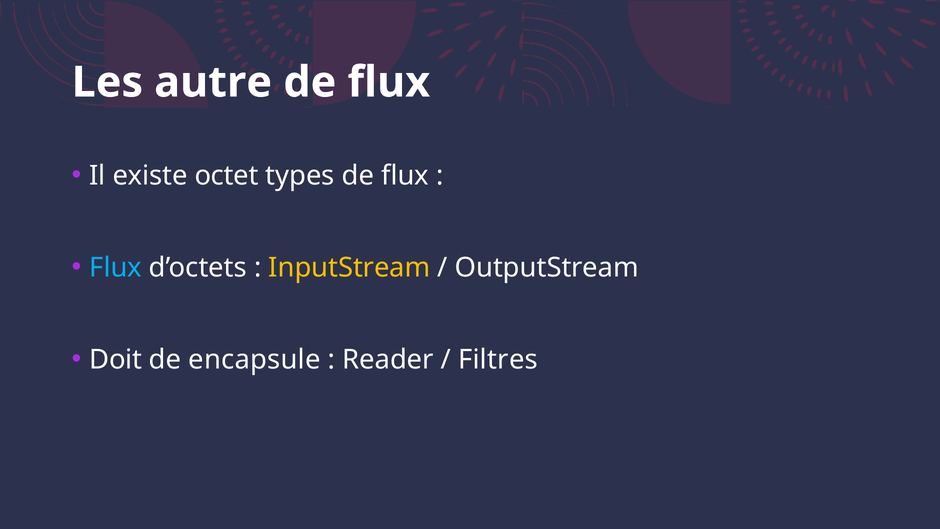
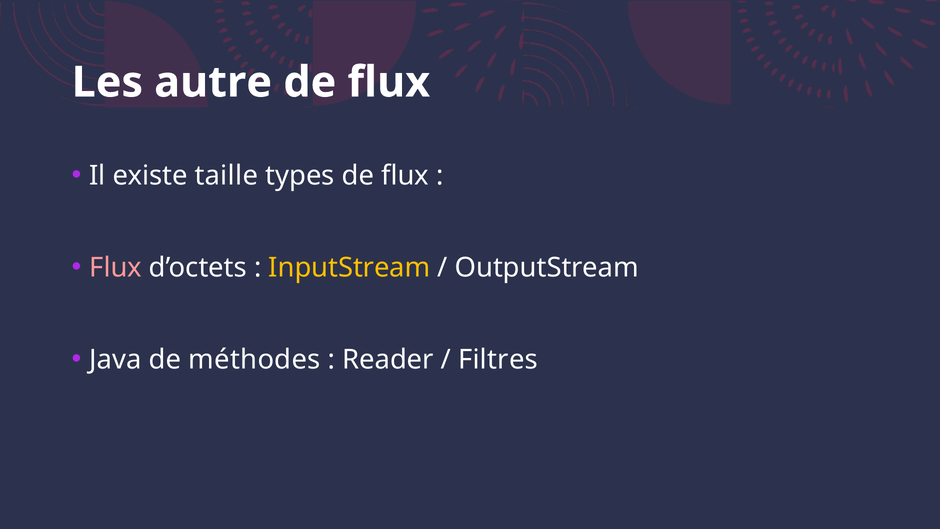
octet: octet -> taille
Flux at (116, 267) colour: light blue -> pink
Doit: Doit -> Java
encapsule: encapsule -> méthodes
